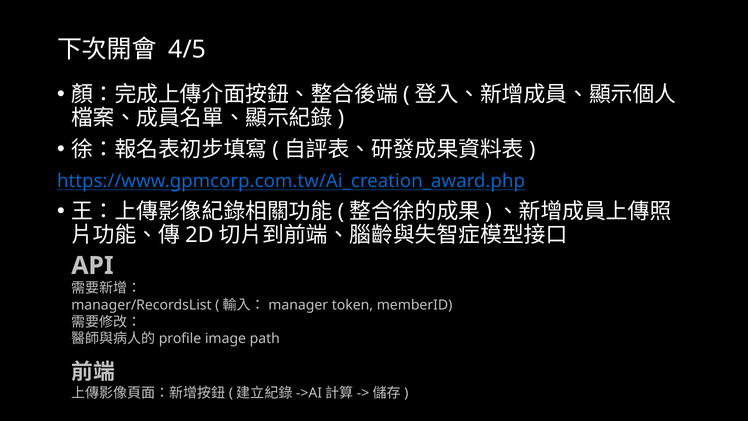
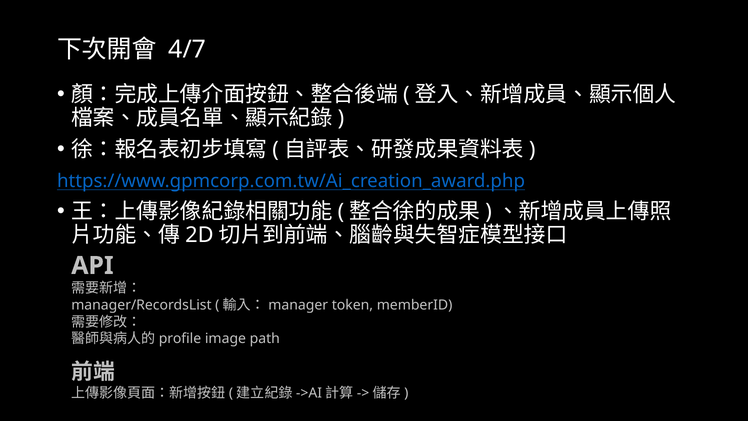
4/5: 4/5 -> 4/7
